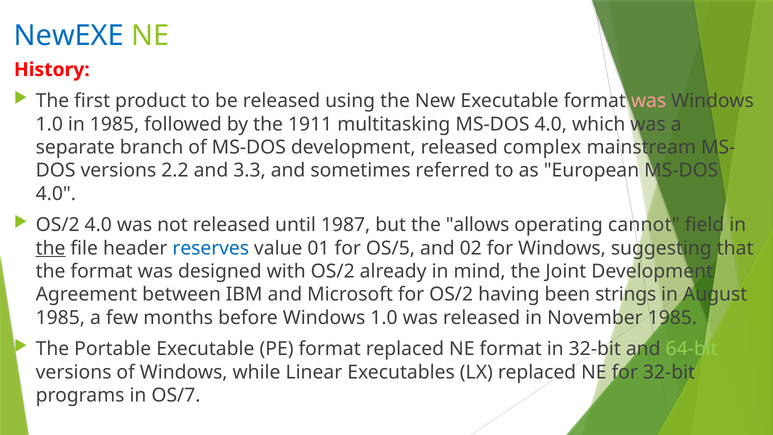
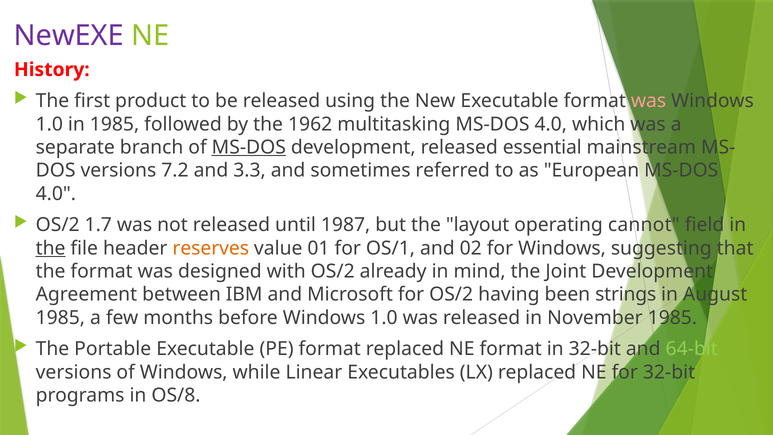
NewEXE colour: blue -> purple
1911: 1911 -> 1962
MS-DOS at (249, 147) underline: none -> present
complex: complex -> essential
2.2: 2.2 -> 7.2
OS/2 4.0: 4.0 -> 1.7
allows: allows -> layout
reserves colour: blue -> orange
OS/5: OS/5 -> OS/1
OS/7: OS/7 -> OS/8
